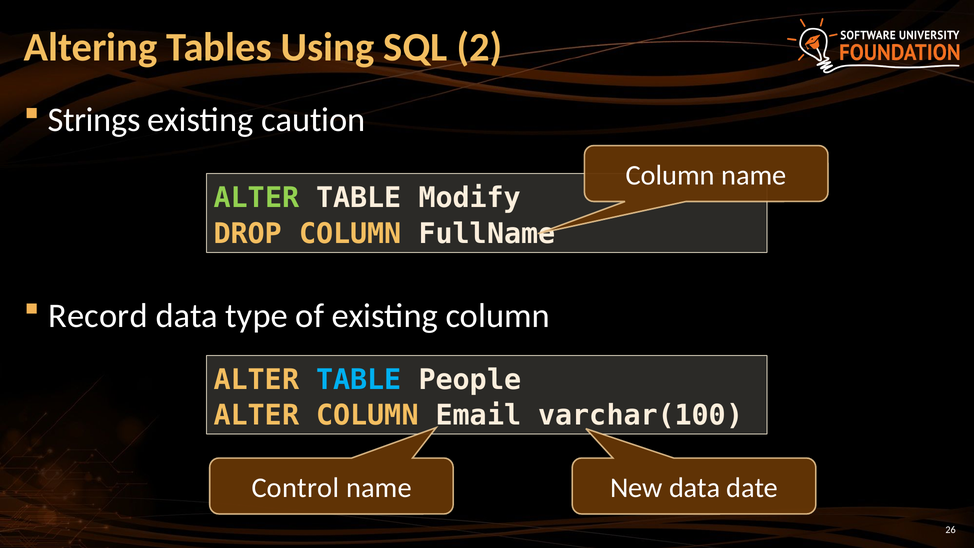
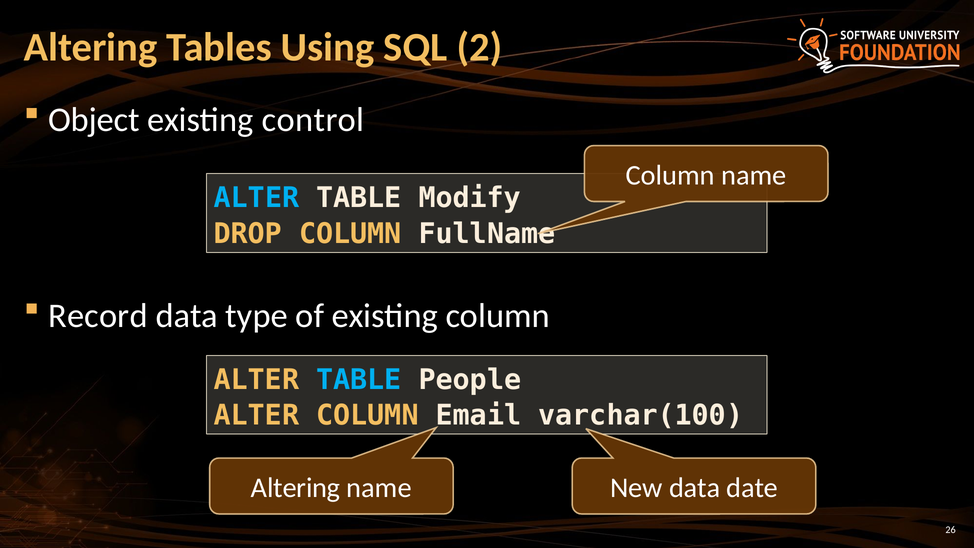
Strings: Strings -> Object
caution: caution -> control
ALTER at (257, 198) colour: light green -> light blue
Control at (295, 488): Control -> Altering
